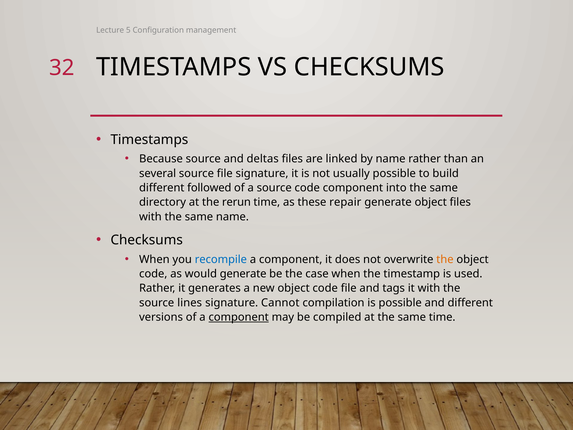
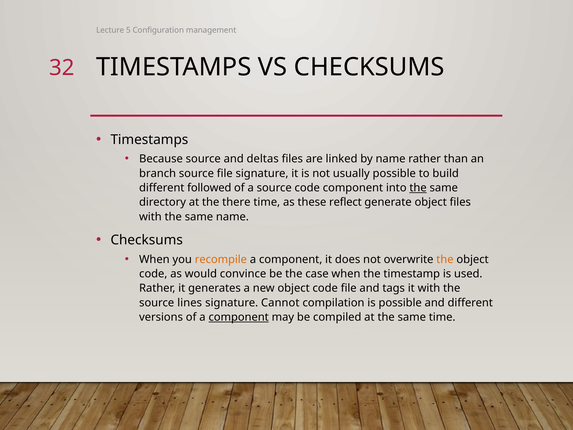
several: several -> branch
the at (418, 188) underline: none -> present
rerun: rerun -> there
repair: repair -> reflect
recompile colour: blue -> orange
would generate: generate -> convince
